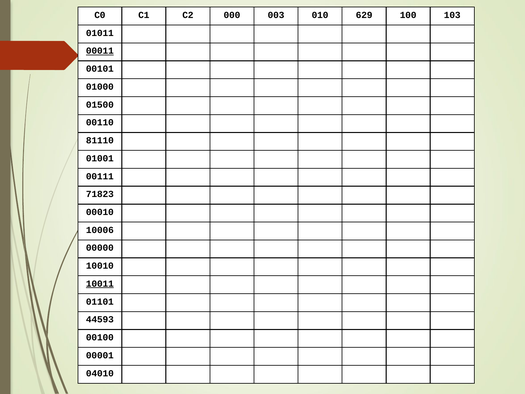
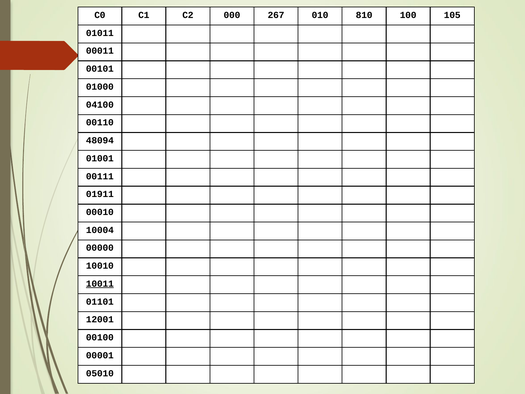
003: 003 -> 267
629: 629 -> 810
103: 103 -> 105
00011 underline: present -> none
01500: 01500 -> 04100
81110: 81110 -> 48094
71823: 71823 -> 01911
10006: 10006 -> 10004
44593: 44593 -> 12001
04010: 04010 -> 05010
